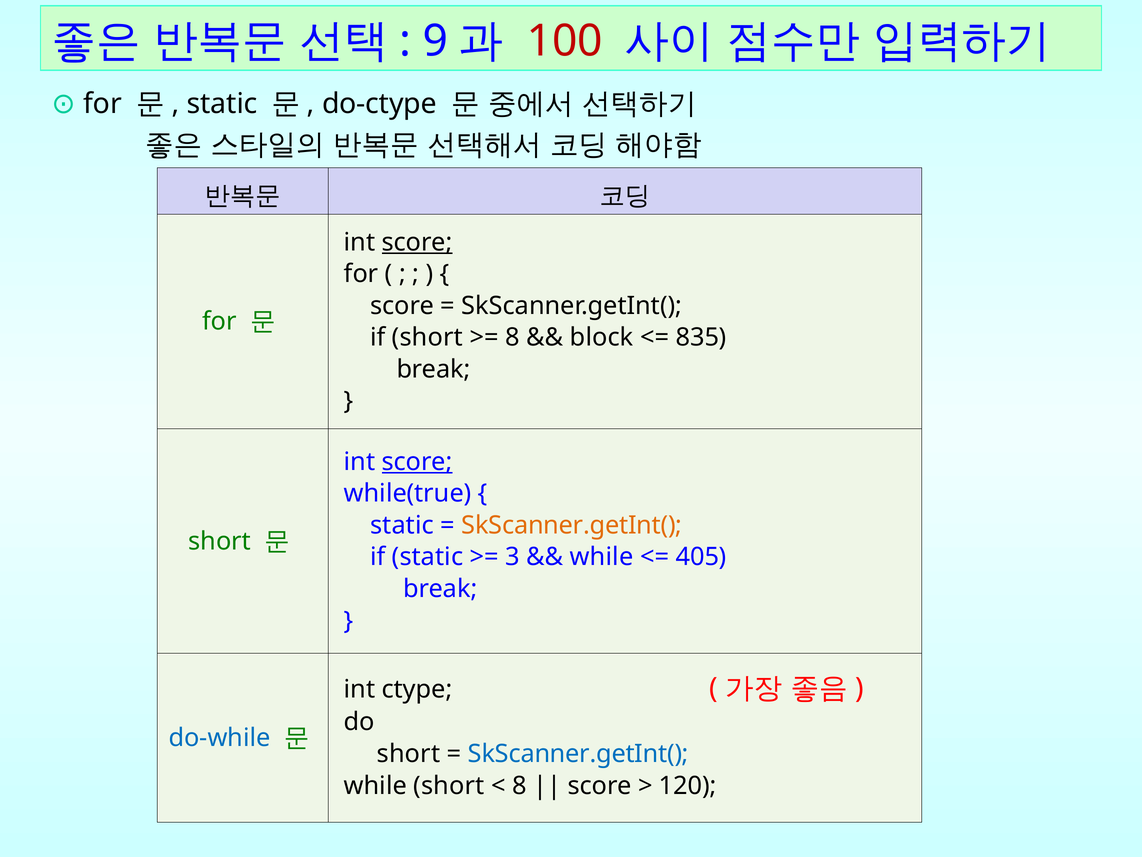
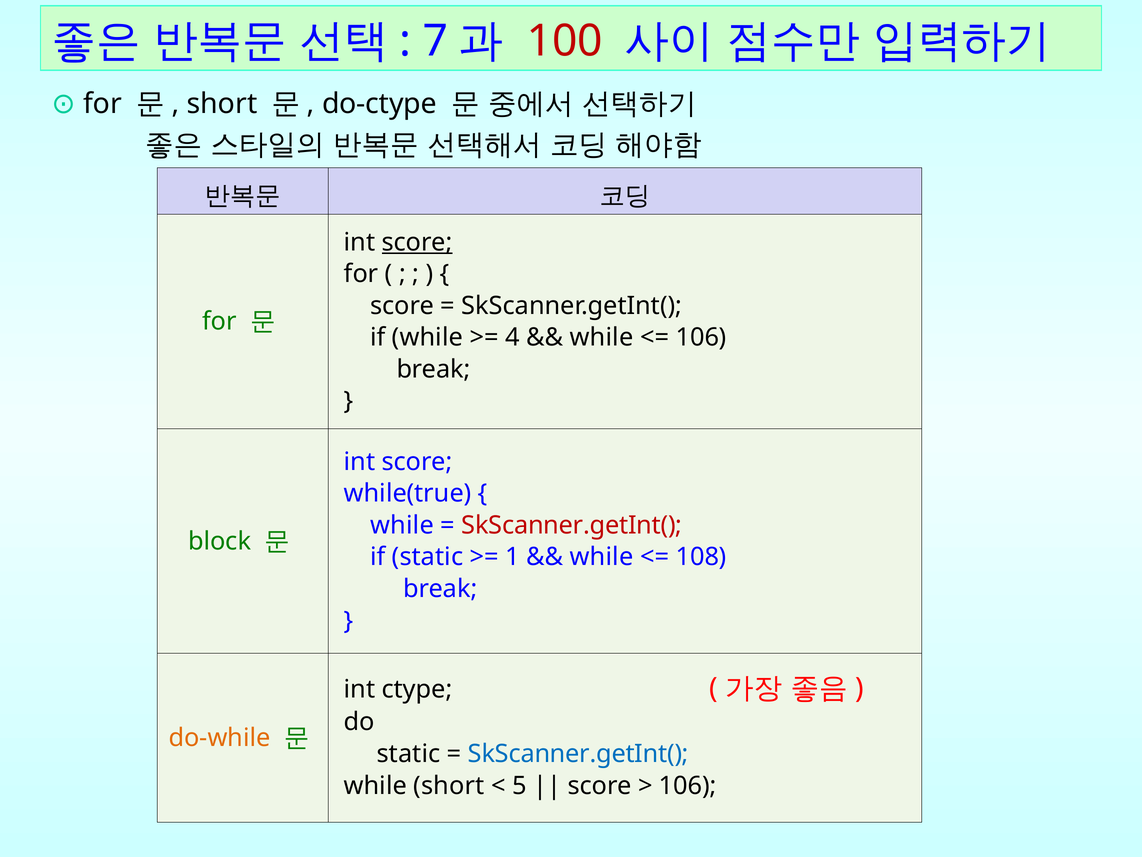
9: 9 -> 7
static at (222, 104): static -> short
if short: short -> while
8 at (513, 337): 8 -> 4
block at (602, 337): block -> while
835 at (701, 337): 835 -> 106
score at (417, 462) underline: present -> none
static at (402, 525): static -> while
SkScanner.getInt( at (572, 525) colour: orange -> red
short at (220, 541): short -> block
3: 3 -> 1
405: 405 -> 108
do-while colour: blue -> orange
short at (409, 753): short -> static
8 at (520, 785): 8 -> 5
120 at (688, 785): 120 -> 106
